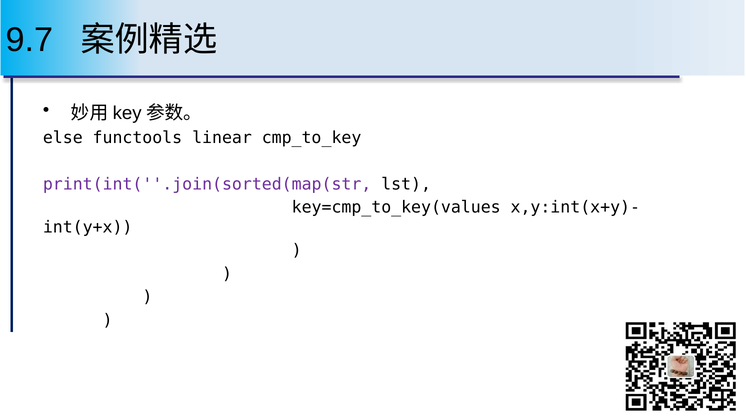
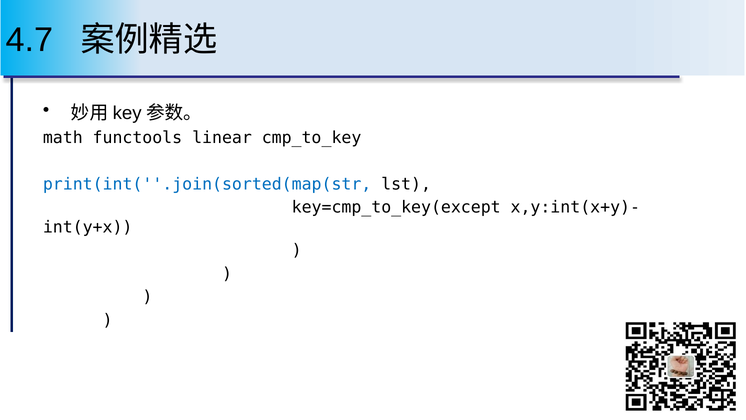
9.7: 9.7 -> 4.7
else: else -> math
print(int(''.join(sorted(map(str colour: purple -> blue
key=cmp_to_key(values: key=cmp_to_key(values -> key=cmp_to_key(except
